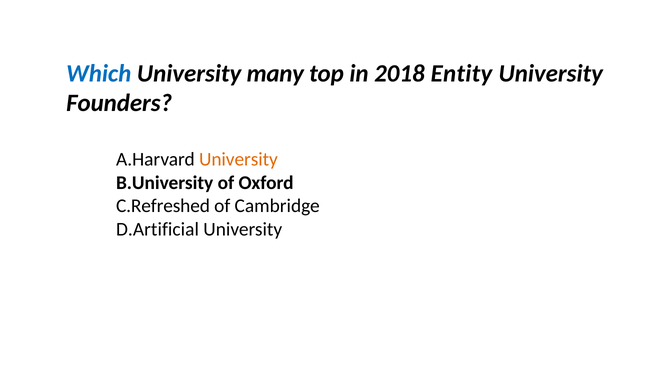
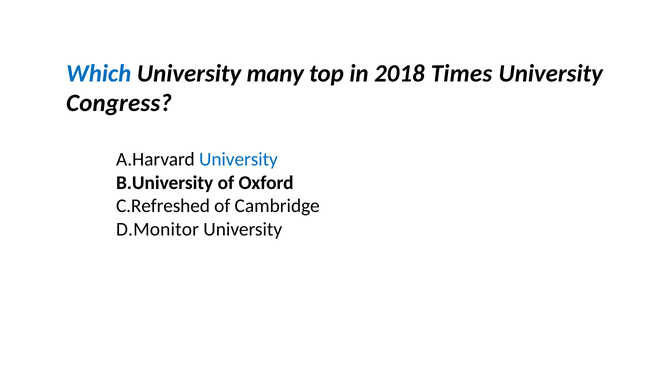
Entity: Entity -> Times
Founders: Founders -> Congress
University at (238, 159) colour: orange -> blue
D.Artificial: D.Artificial -> D.Monitor
